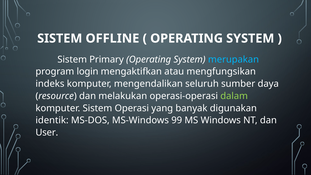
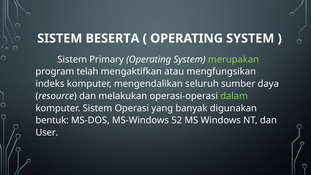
OFFLINE: OFFLINE -> BESERTA
merupakan colour: light blue -> light green
login: login -> telah
identik: identik -> bentuk
99: 99 -> 52
